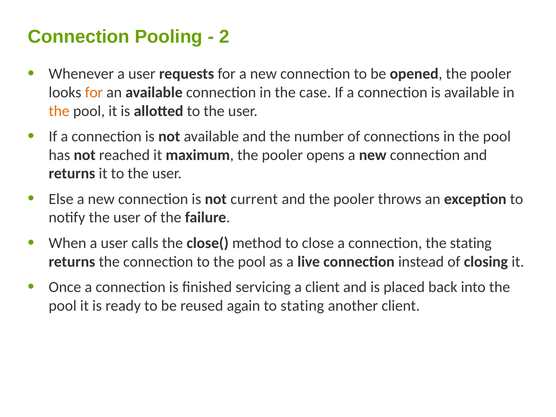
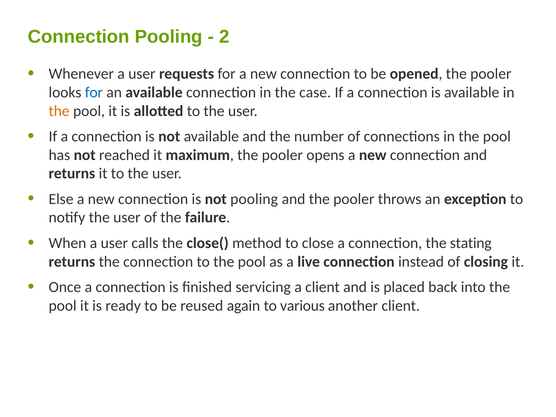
for at (94, 92) colour: orange -> blue
not current: current -> pooling
to stating: stating -> various
